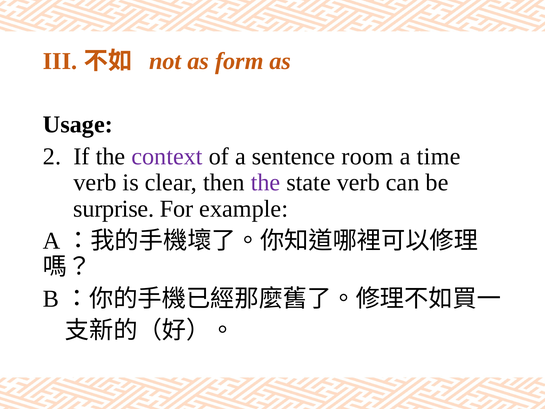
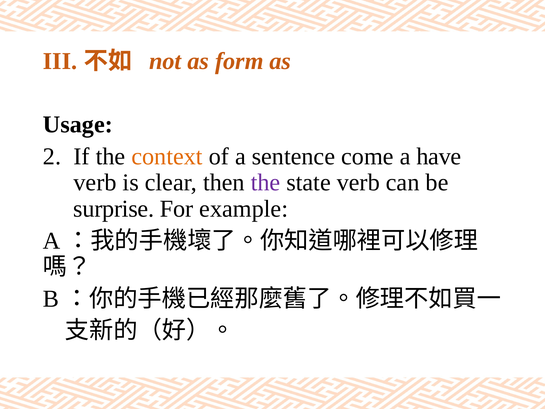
context colour: purple -> orange
room: room -> come
time: time -> have
